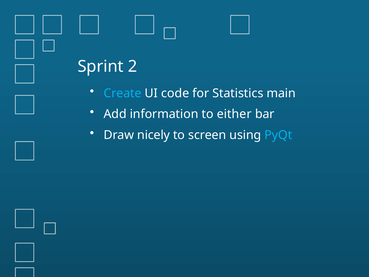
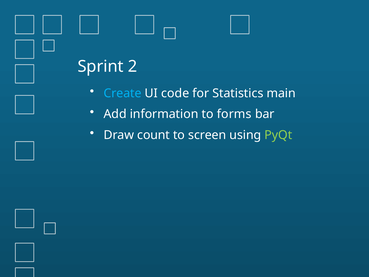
either: either -> forms
nicely: nicely -> count
PyQt colour: light blue -> light green
